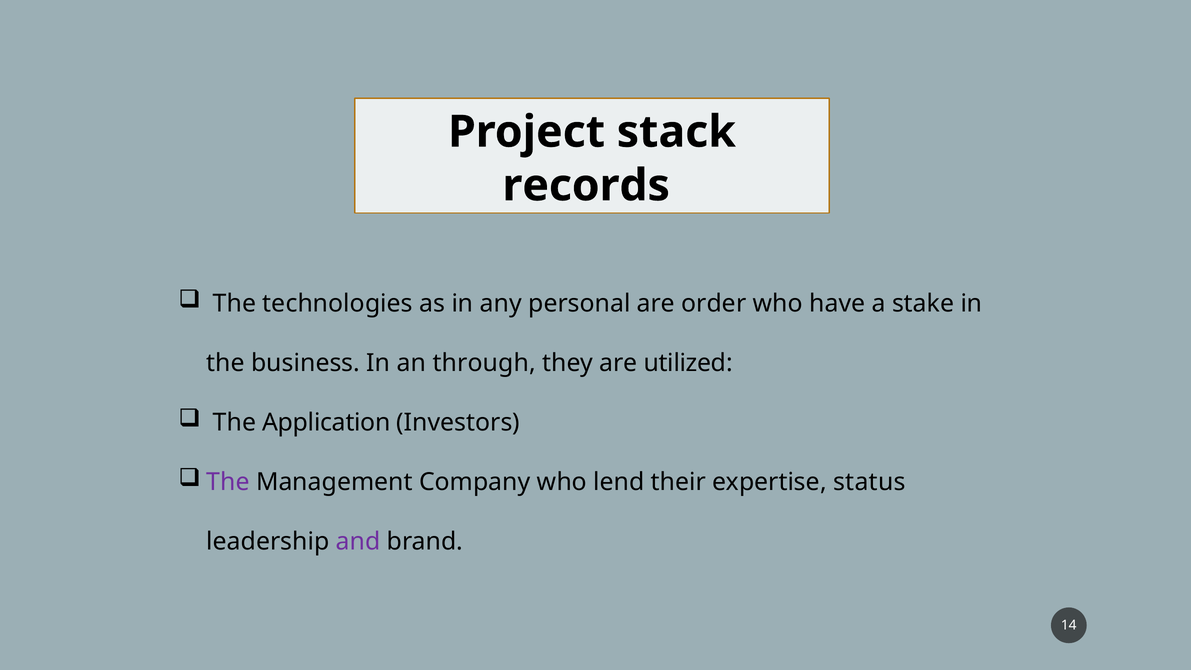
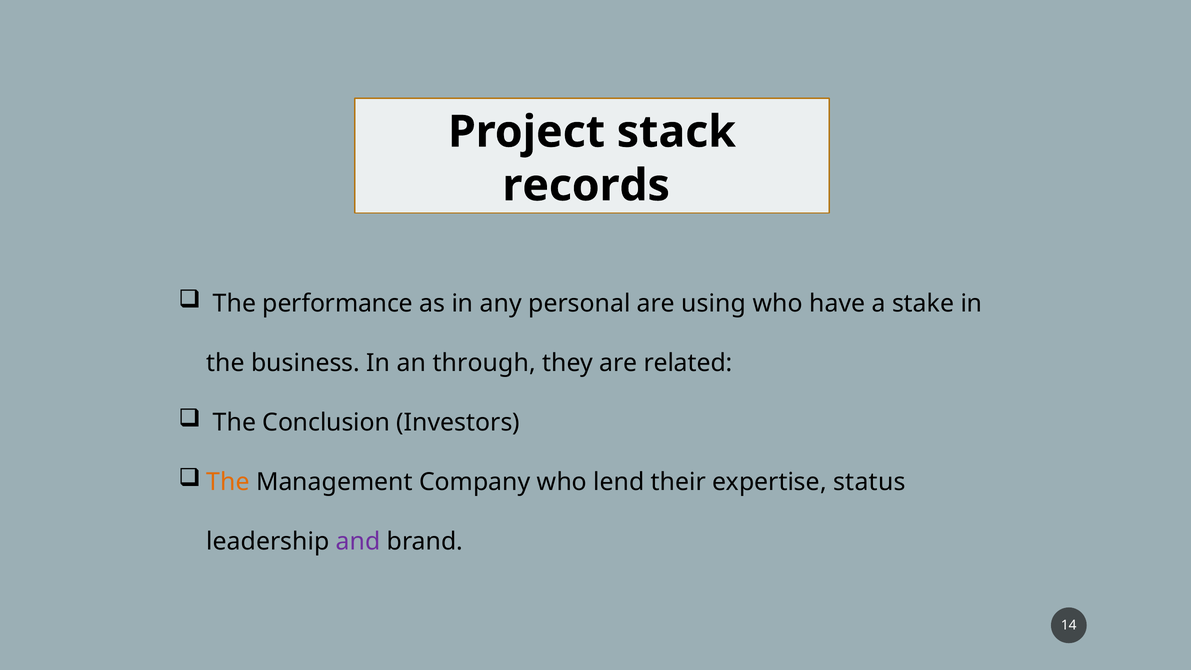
technologies: technologies -> performance
order: order -> using
utilized: utilized -> related
Application: Application -> Conclusion
The at (228, 482) colour: purple -> orange
